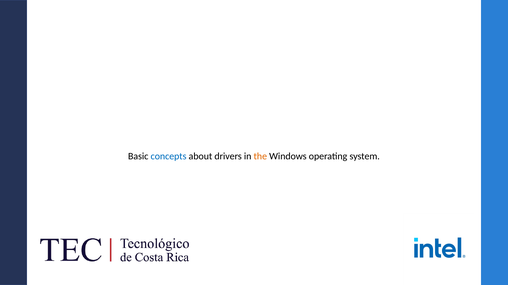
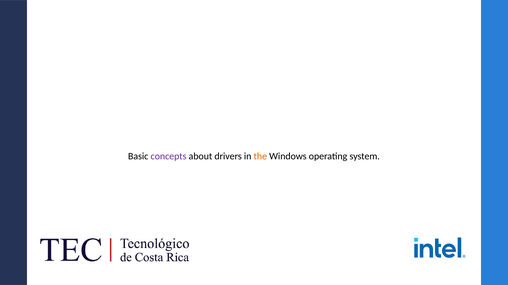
concepts colour: blue -> purple
